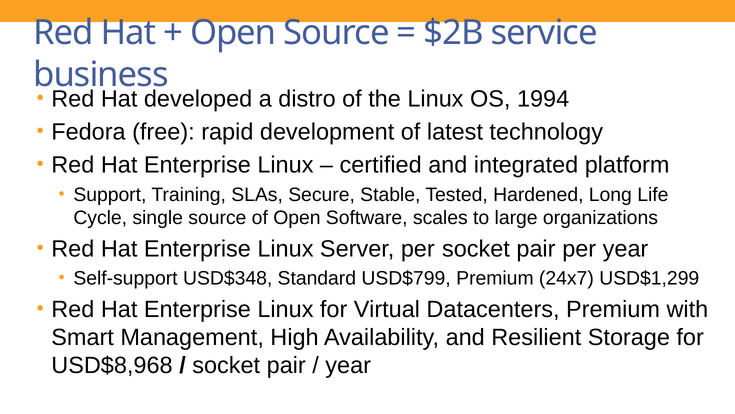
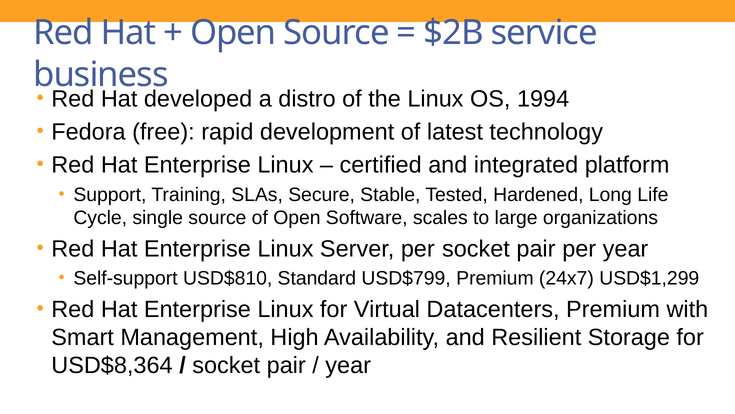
USD$348: USD$348 -> USD$810
USD$8,968: USD$8,968 -> USD$8,364
